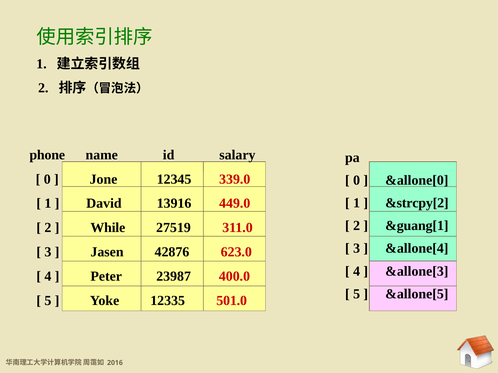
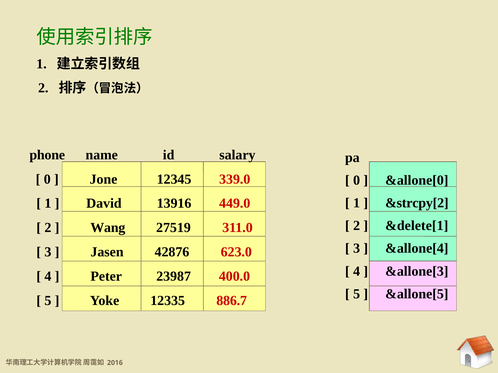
&guang[1: &guang[1 -> &delete[1
While: While -> Wang
501.0: 501.0 -> 886.7
